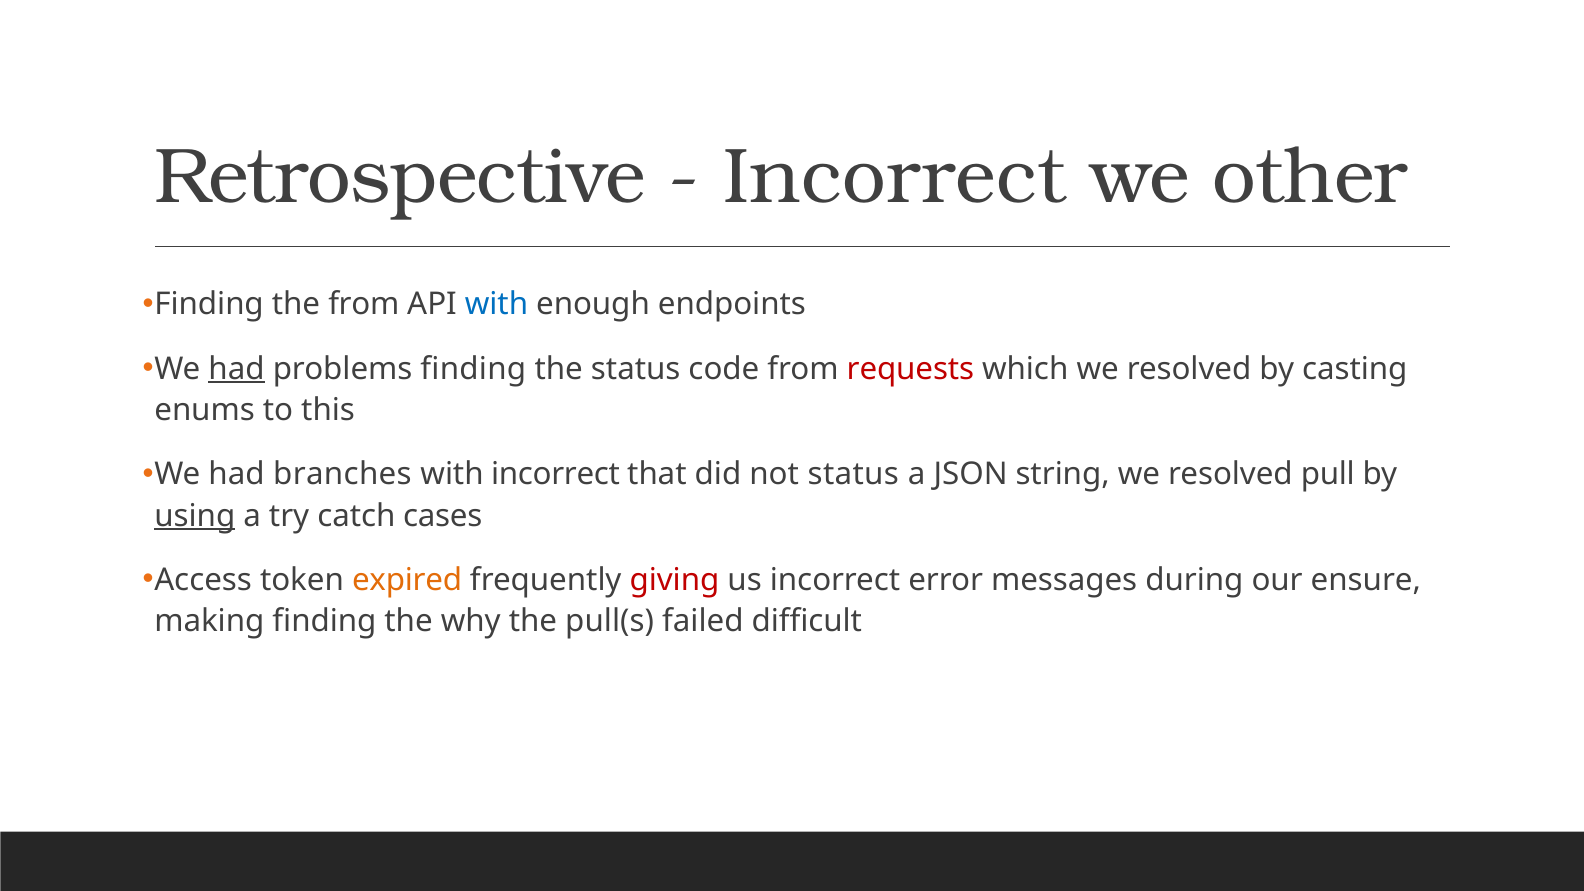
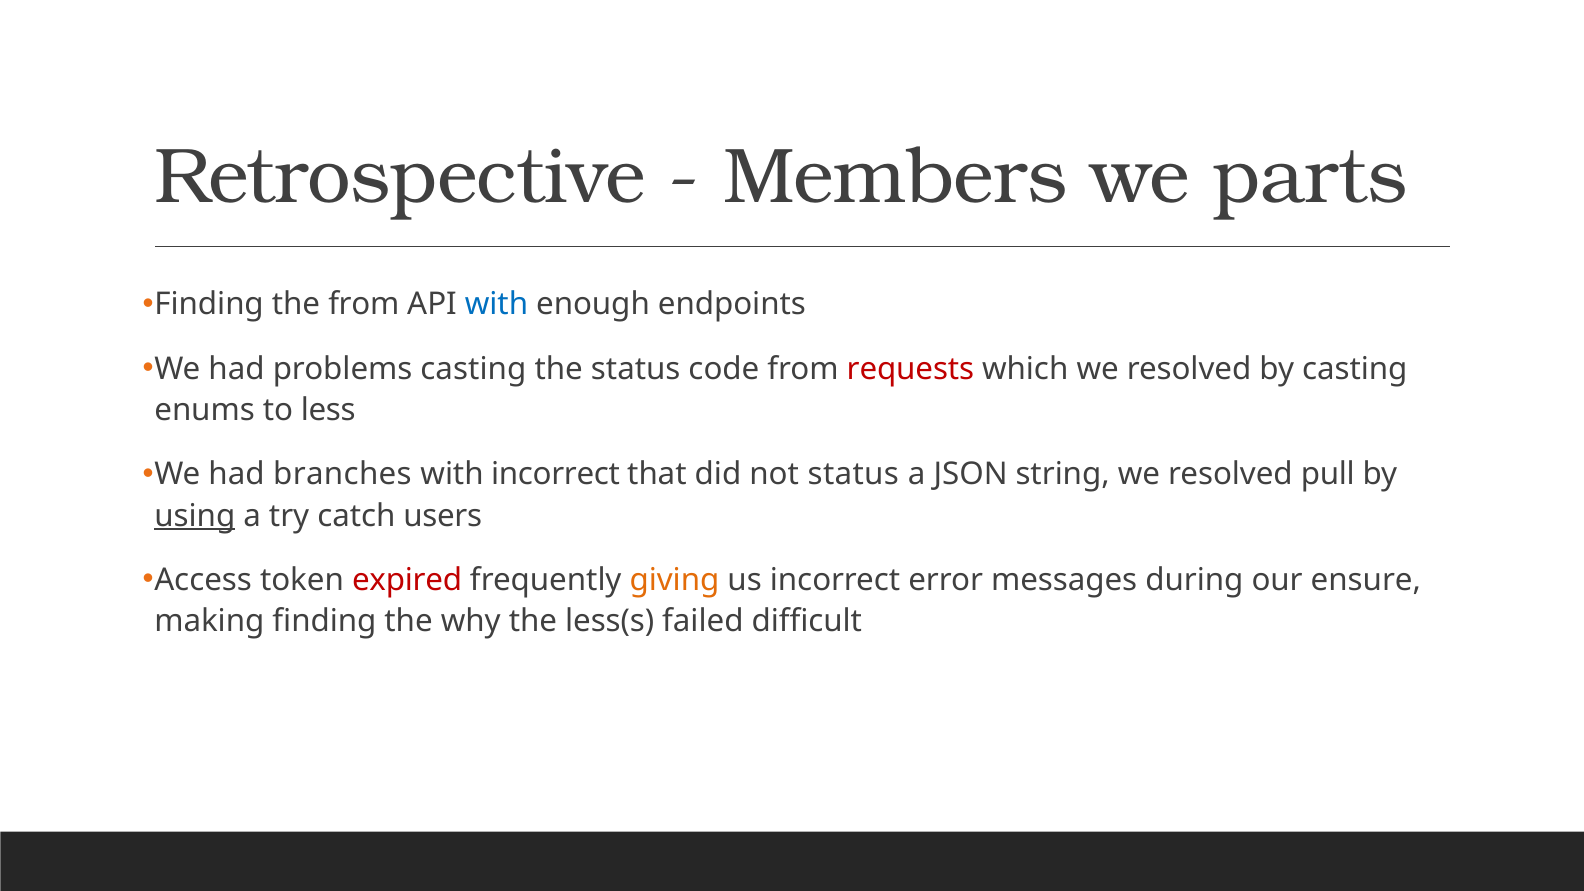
Incorrect at (895, 177): Incorrect -> Members
other: other -> parts
had at (237, 369) underline: present -> none
problems finding: finding -> casting
this: this -> less
cases: cases -> users
expired colour: orange -> red
giving colour: red -> orange
pull(s: pull(s -> less(s
